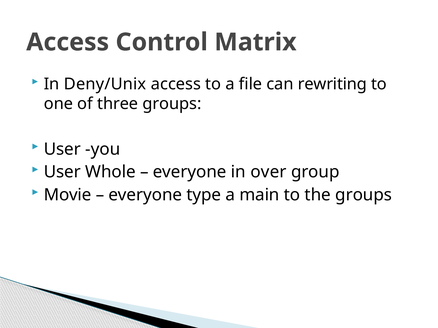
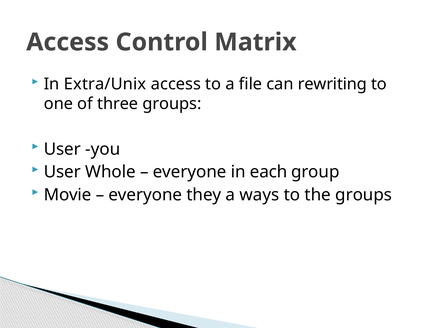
Deny/Unix: Deny/Unix -> Extra/Unix
over: over -> each
type: type -> they
main: main -> ways
